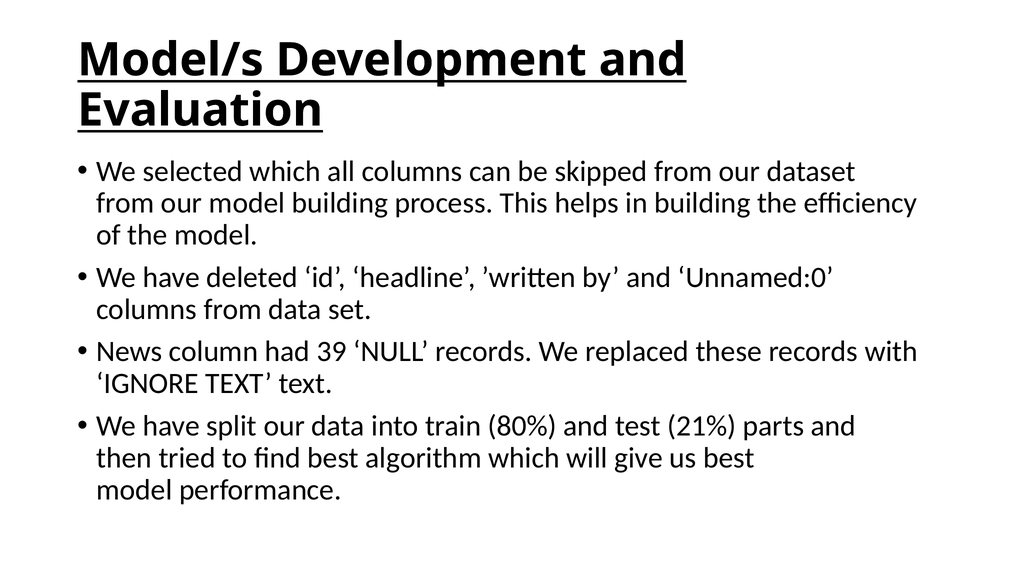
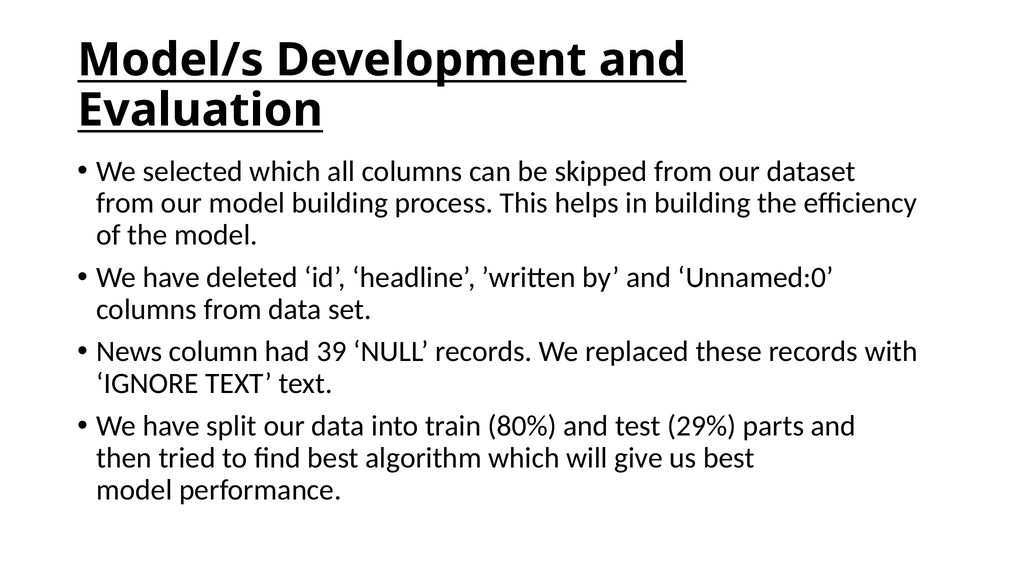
21%: 21% -> 29%
